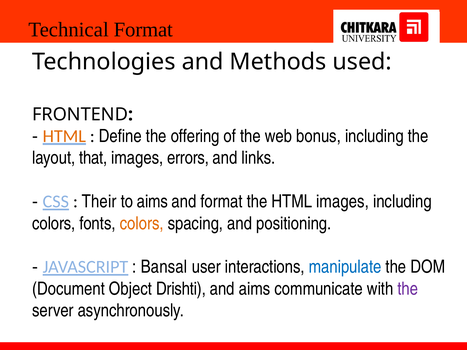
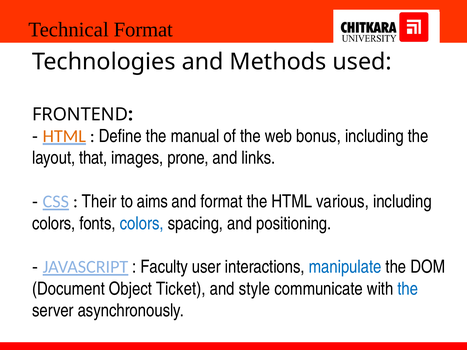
offering: offering -> manual
errors: errors -> prone
HTML images: images -> various
colors at (142, 224) colour: orange -> blue
Bansal: Bansal -> Faculty
Drishti: Drishti -> Ticket
and aims: aims -> style
the at (408, 289) colour: purple -> blue
